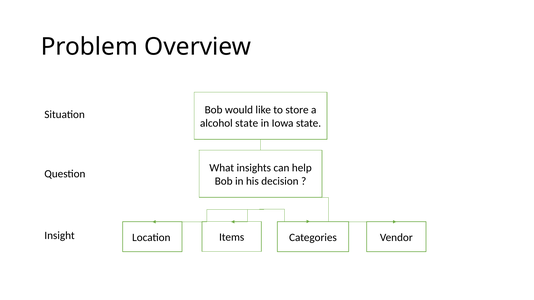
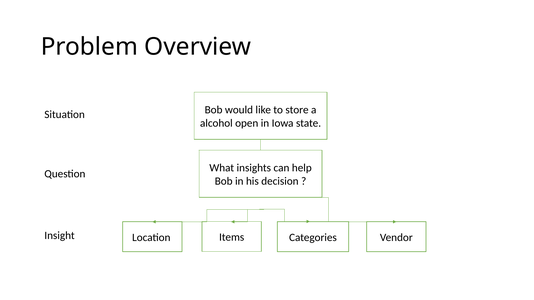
alcohol state: state -> open
